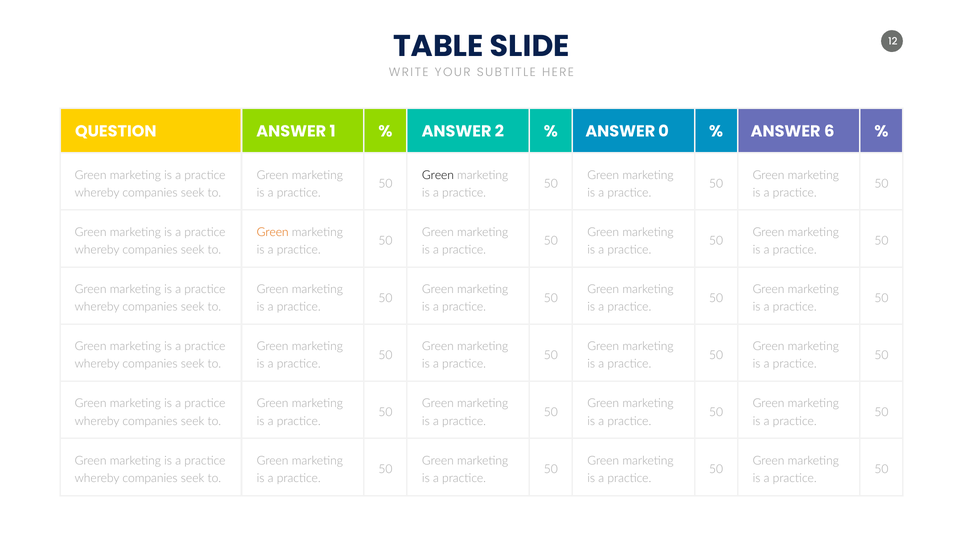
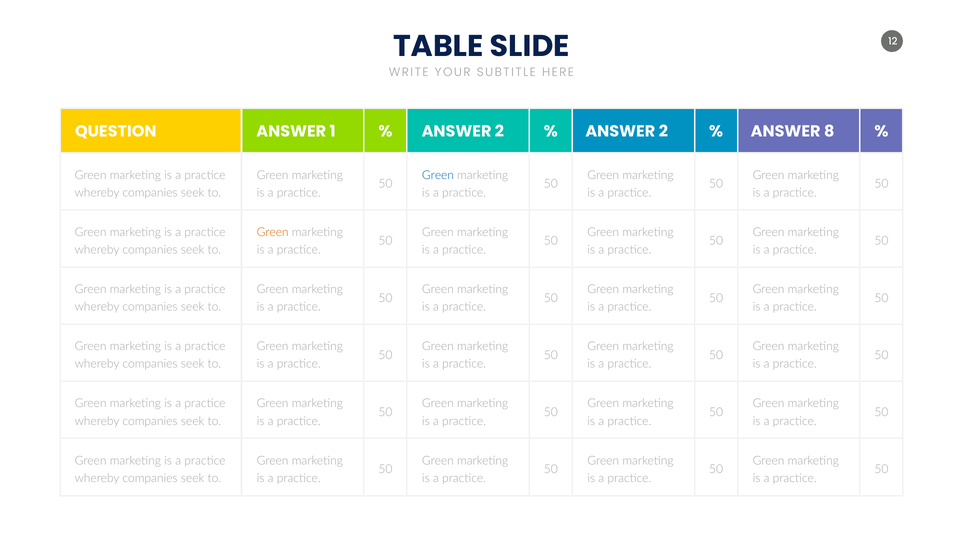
0 at (664, 132): 0 -> 2
6: 6 -> 8
Green at (438, 175) colour: black -> blue
